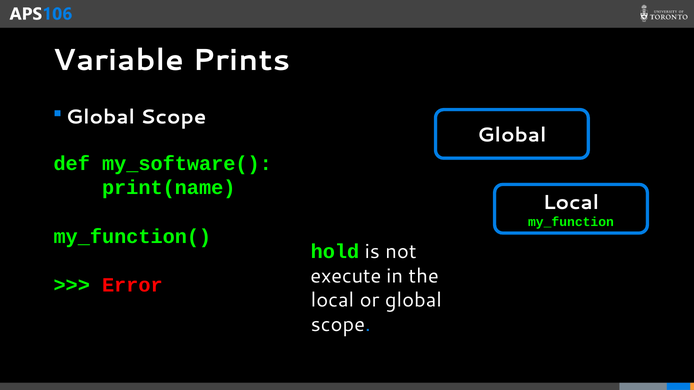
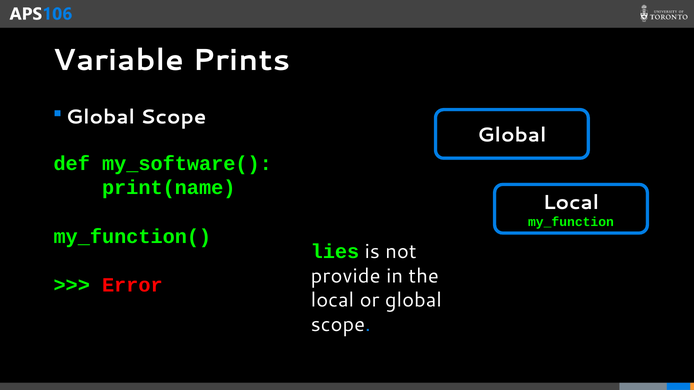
hold: hold -> lies
execute: execute -> provide
